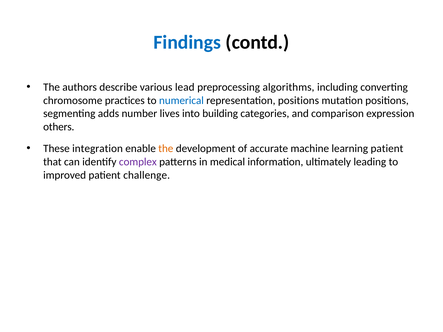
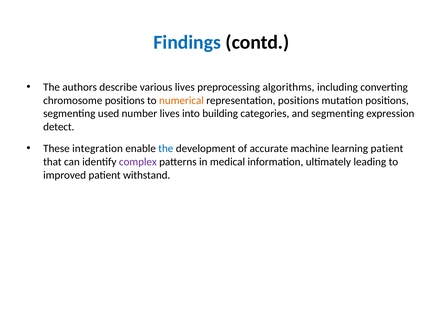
various lead: lead -> lives
chromosome practices: practices -> positions
numerical colour: blue -> orange
adds: adds -> used
and comparison: comparison -> segmenting
others: others -> detect
the at (166, 149) colour: orange -> blue
challenge: challenge -> withstand
